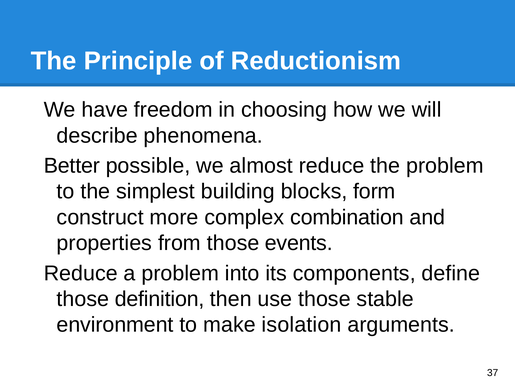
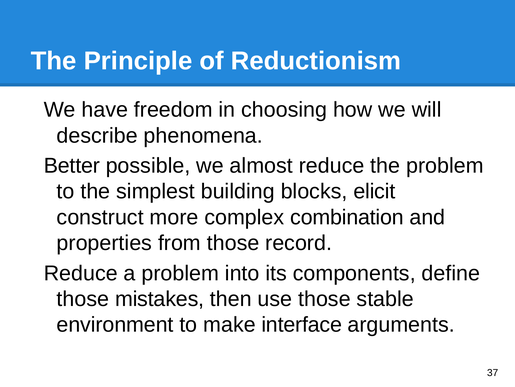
form: form -> elicit
events: events -> record
definition: definition -> mistakes
isolation: isolation -> interface
